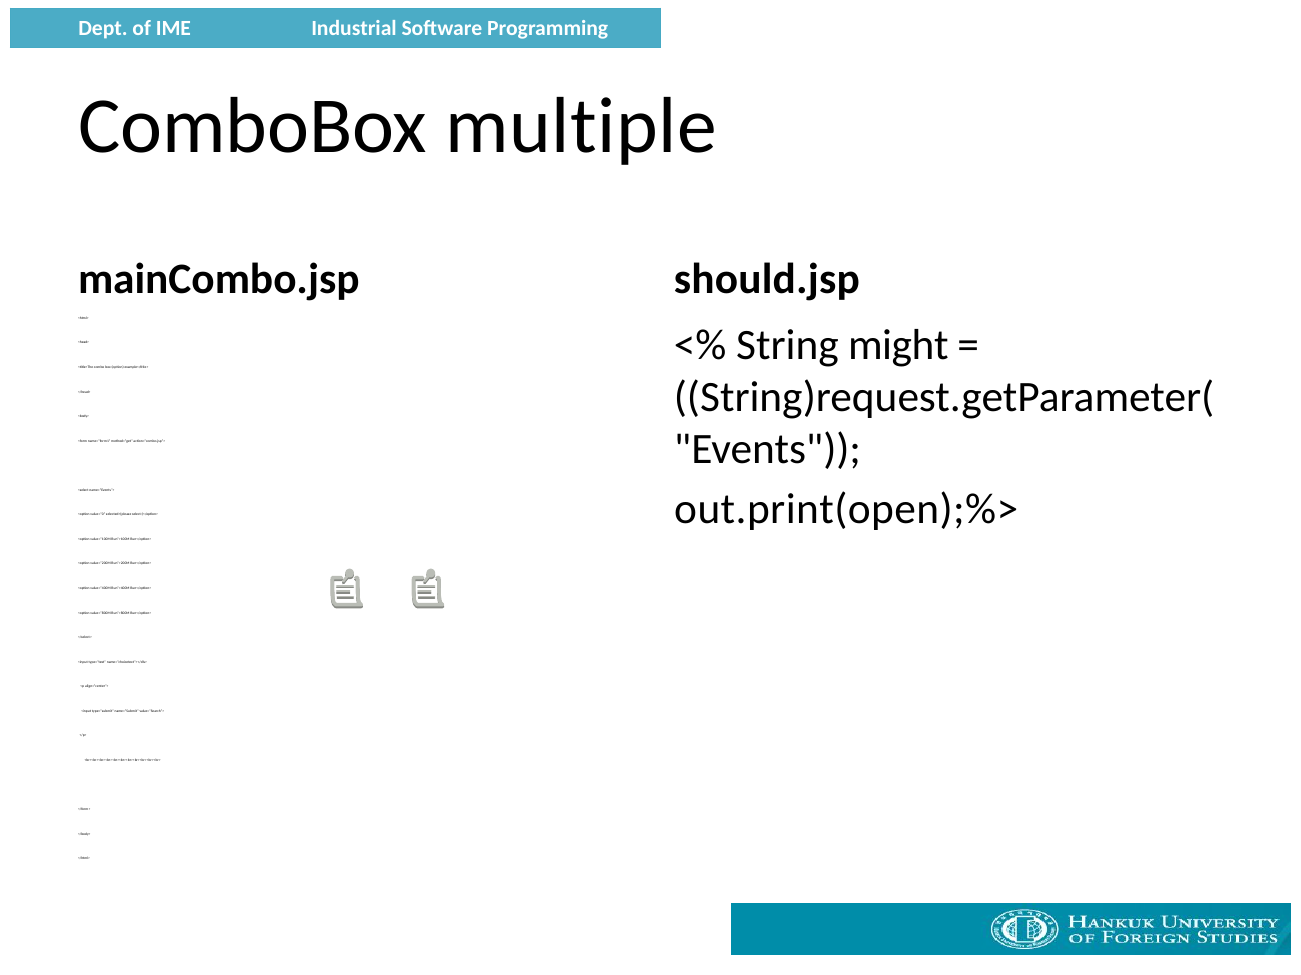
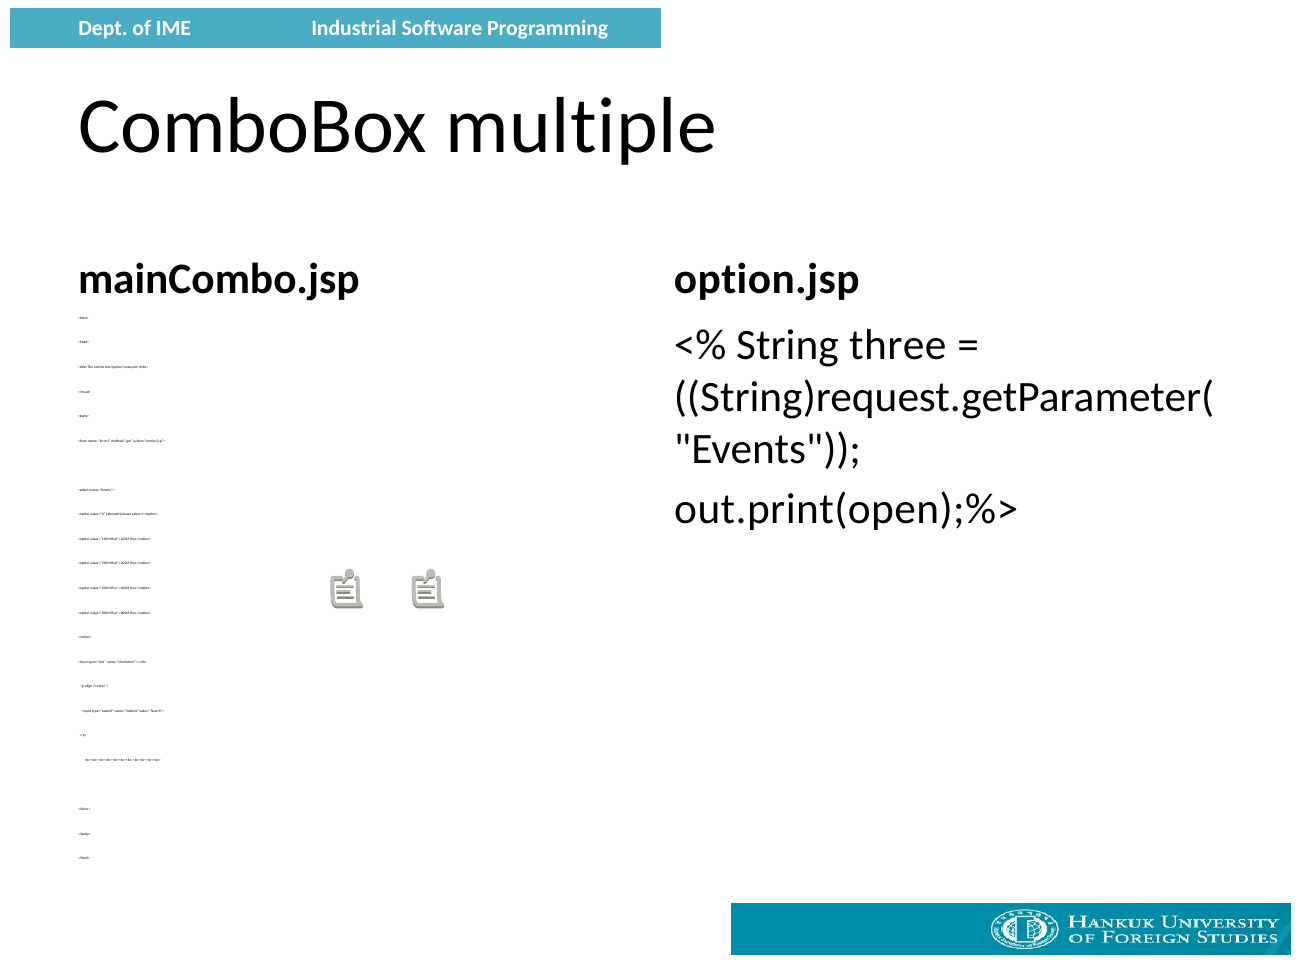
should.jsp: should.jsp -> option.jsp
might: might -> three
